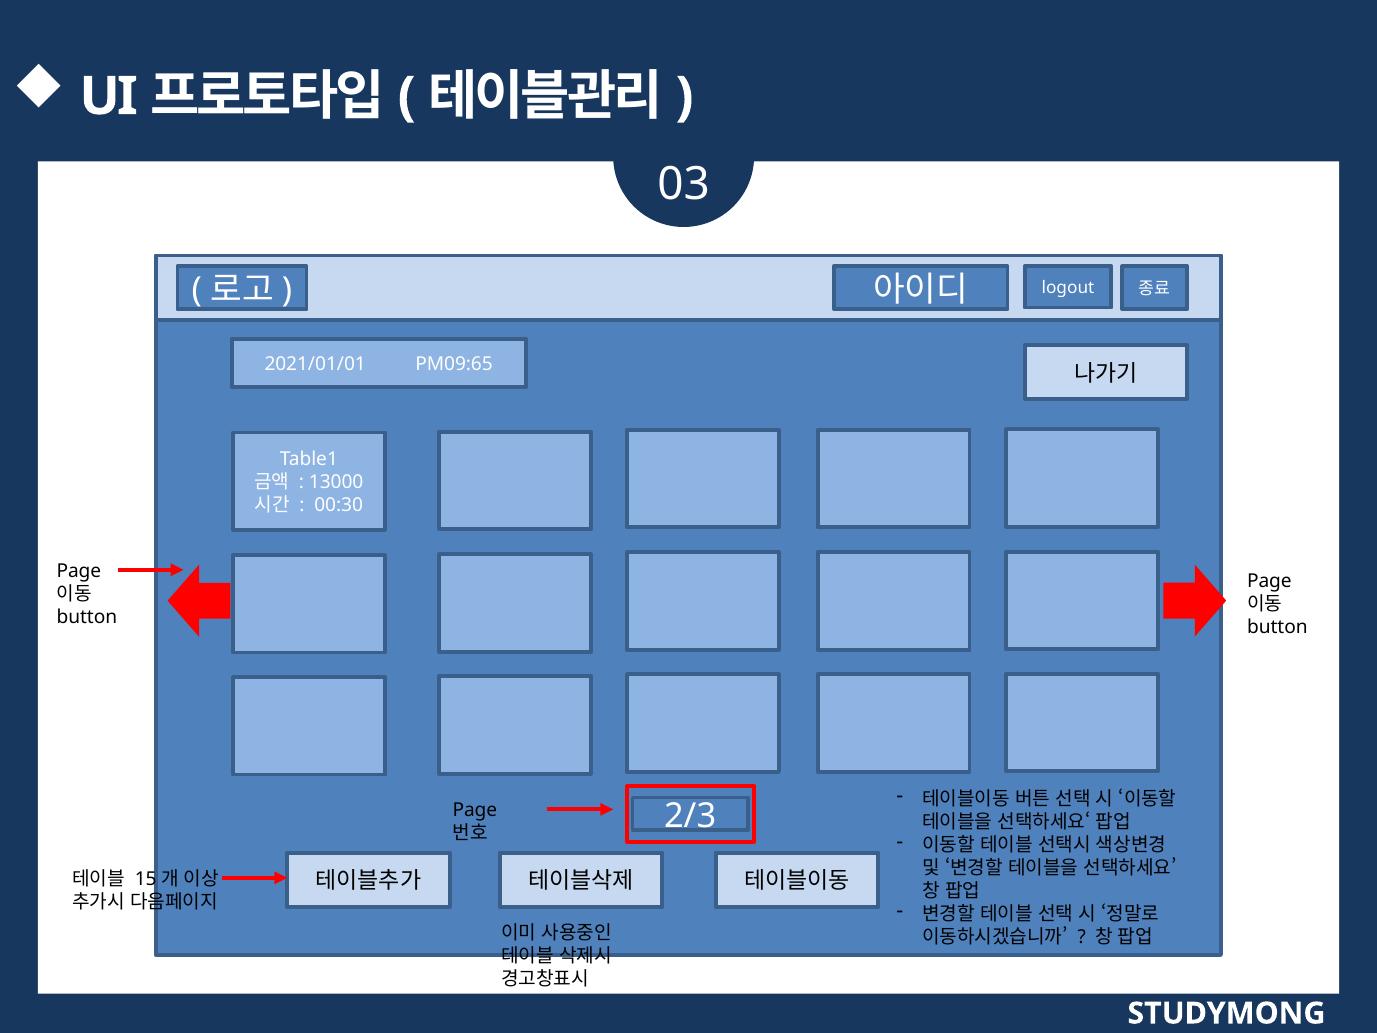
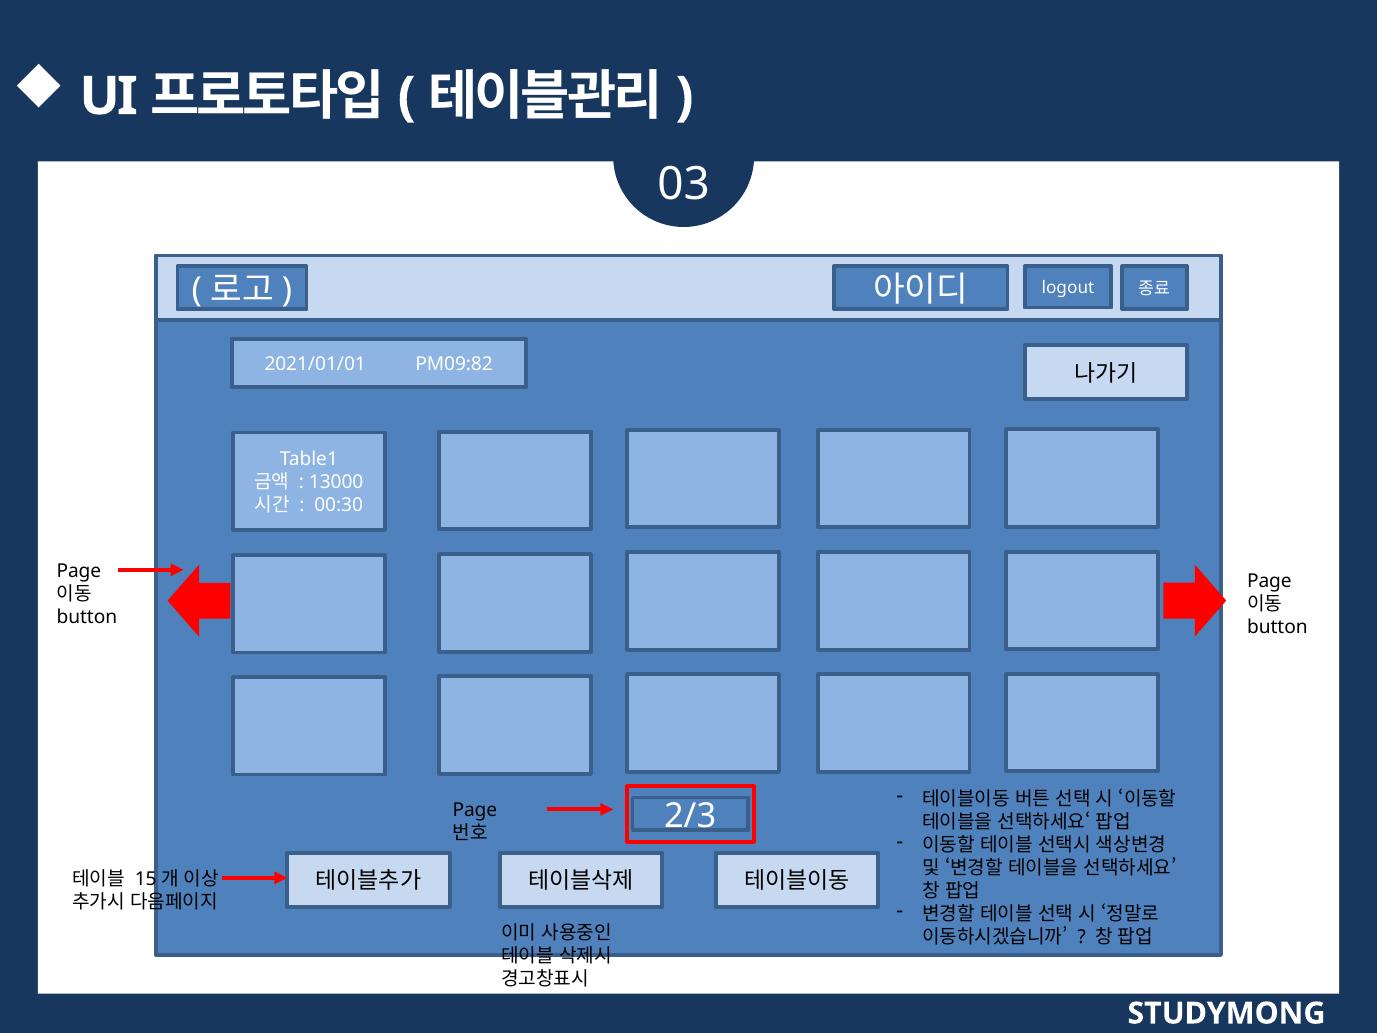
PM09:65: PM09:65 -> PM09:82
